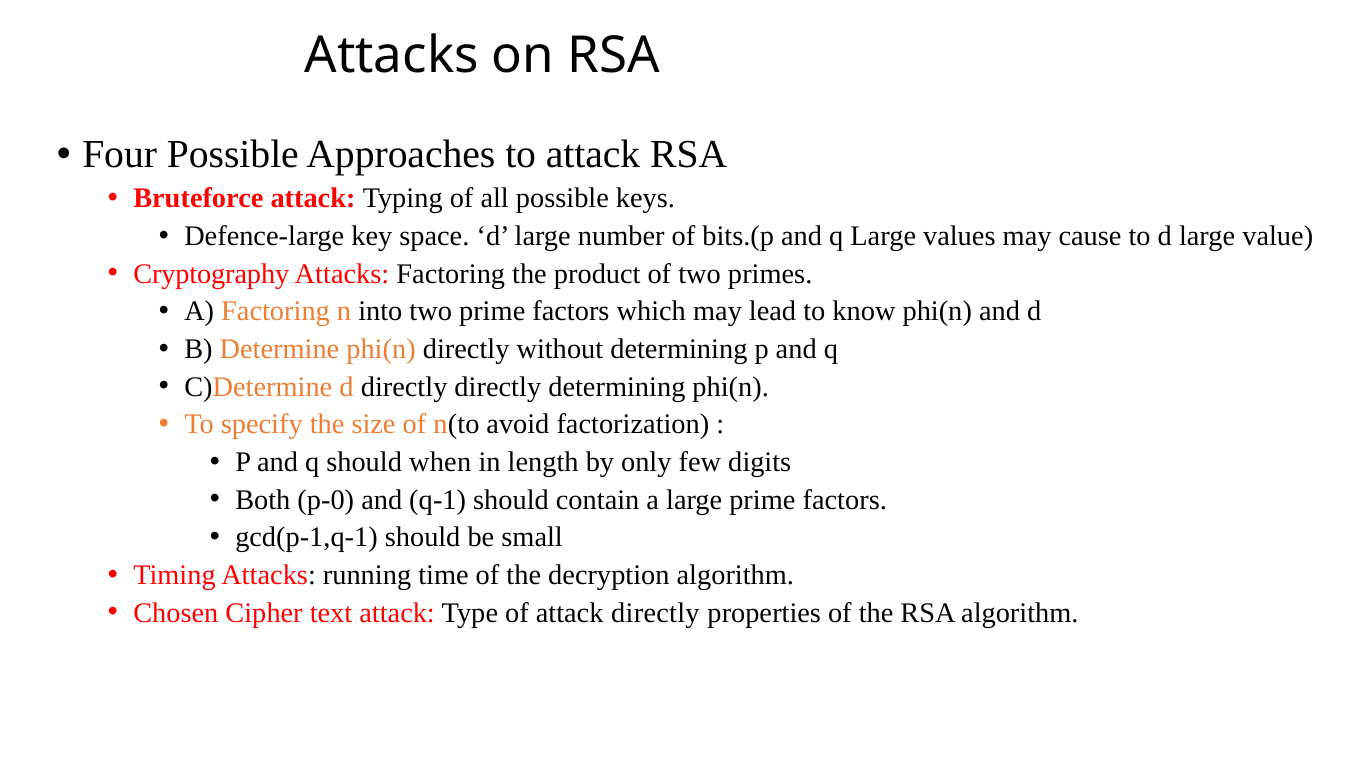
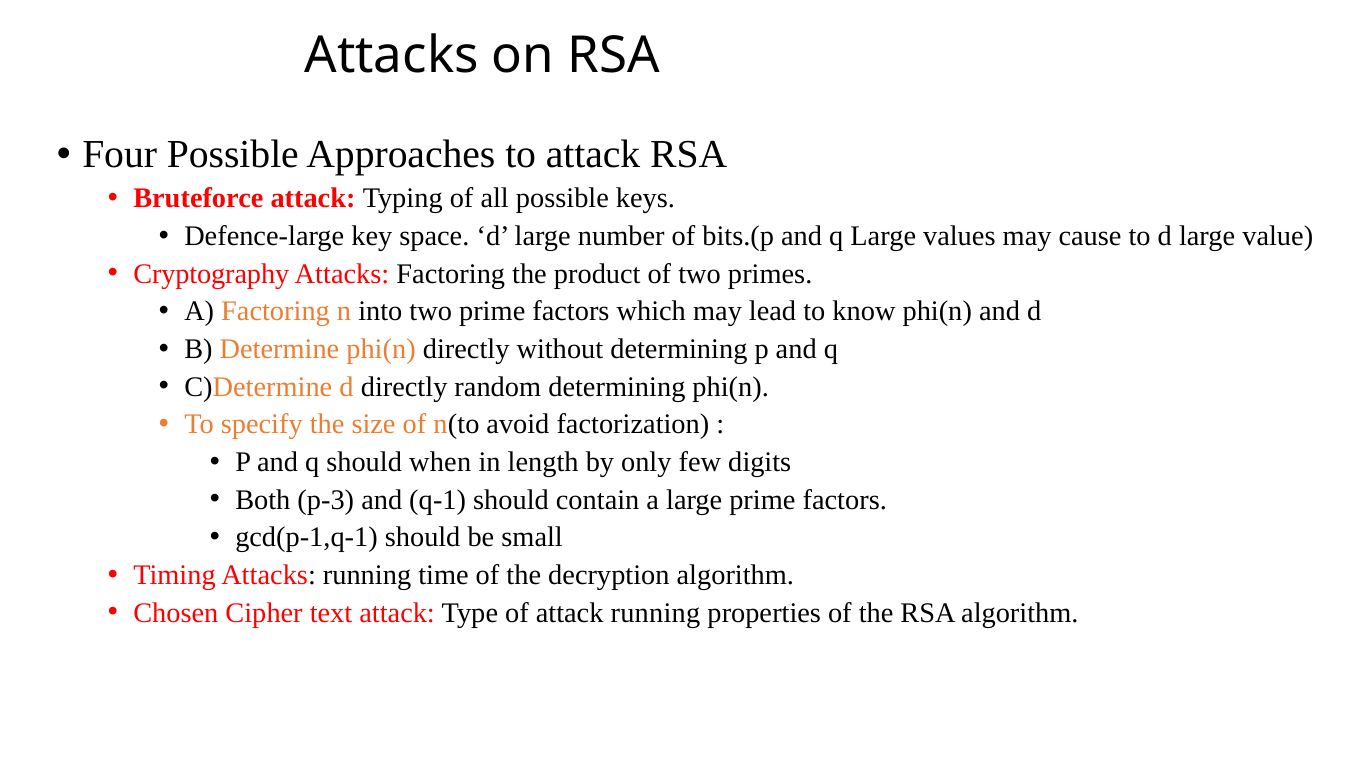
directly directly: directly -> random
p-0: p-0 -> p-3
attack directly: directly -> running
